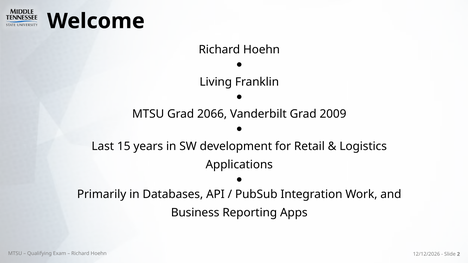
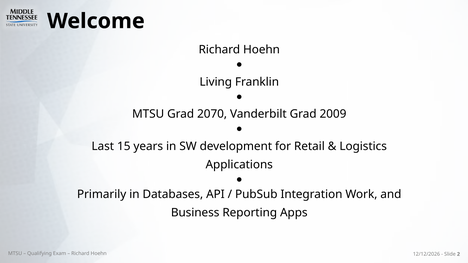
2066: 2066 -> 2070
